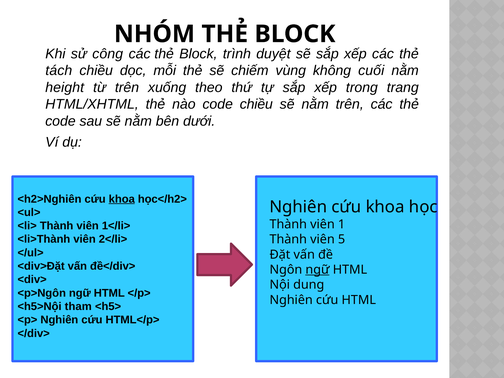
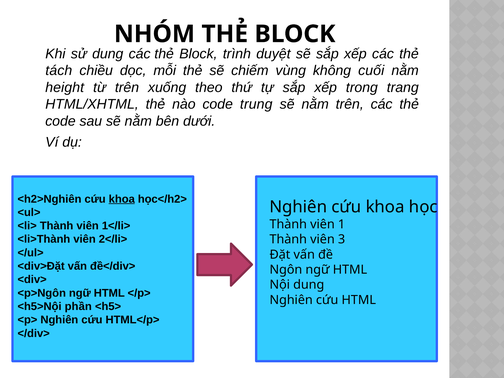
sử công: công -> dung
code chiều: chiều -> trung
5: 5 -> 3
ngữ at (317, 270) underline: present -> none
tham: tham -> phần
